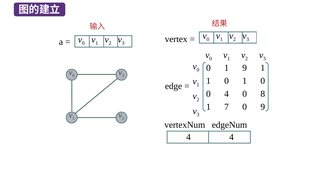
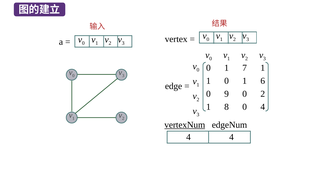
1 9: 9 -> 7
0 1 0: 0 -> 6
0 4: 4 -> 9
0 8: 8 -> 2
7: 7 -> 8
0 9: 9 -> 4
vertexNum underline: none -> present
